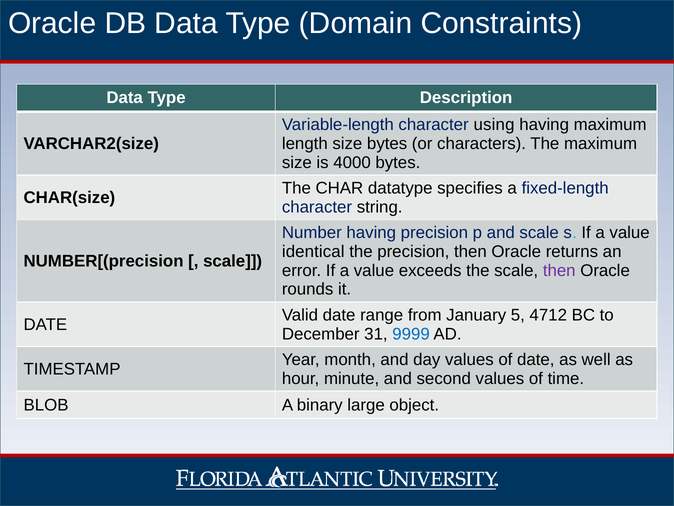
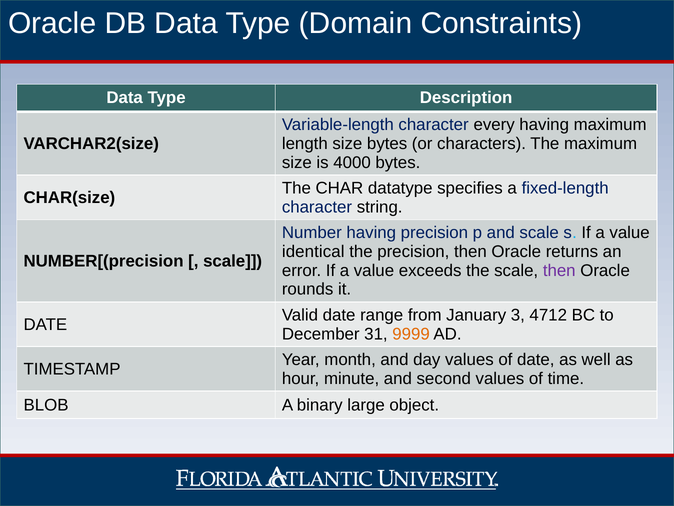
using: using -> every
5: 5 -> 3
9999 colour: blue -> orange
